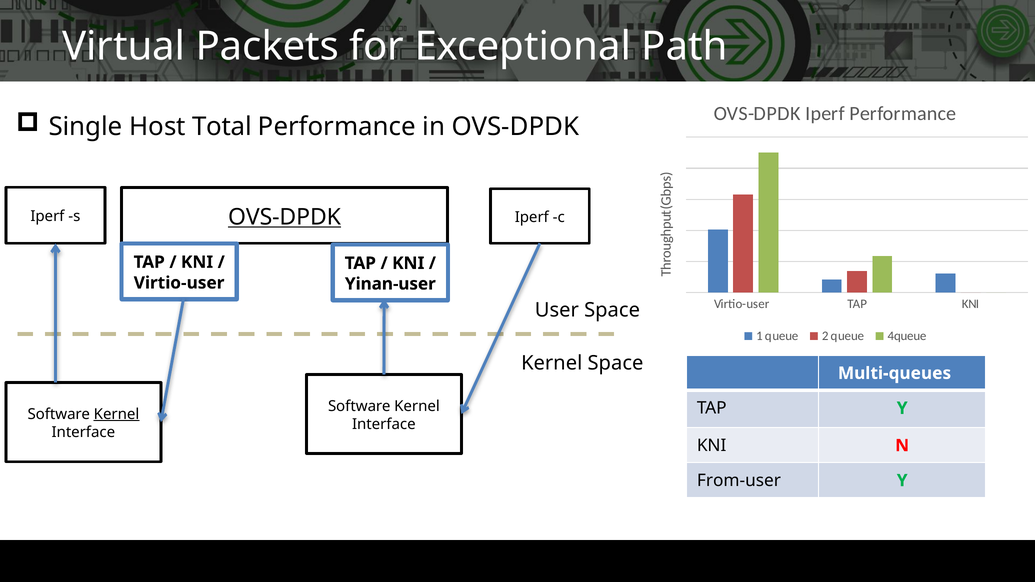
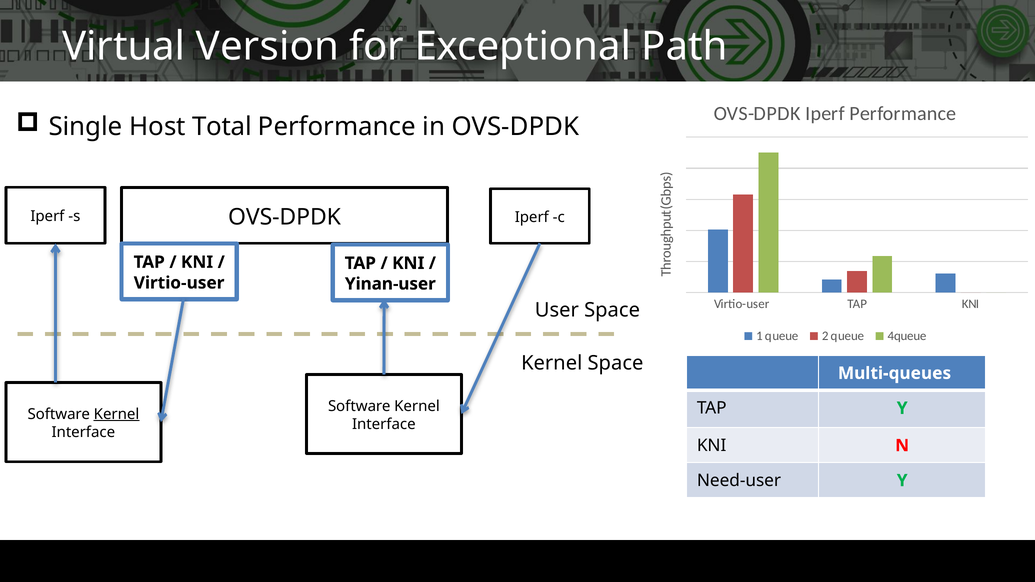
Packets: Packets -> Version
OVS-DPDK at (284, 217) underline: present -> none
From-user: From-user -> Need-user
